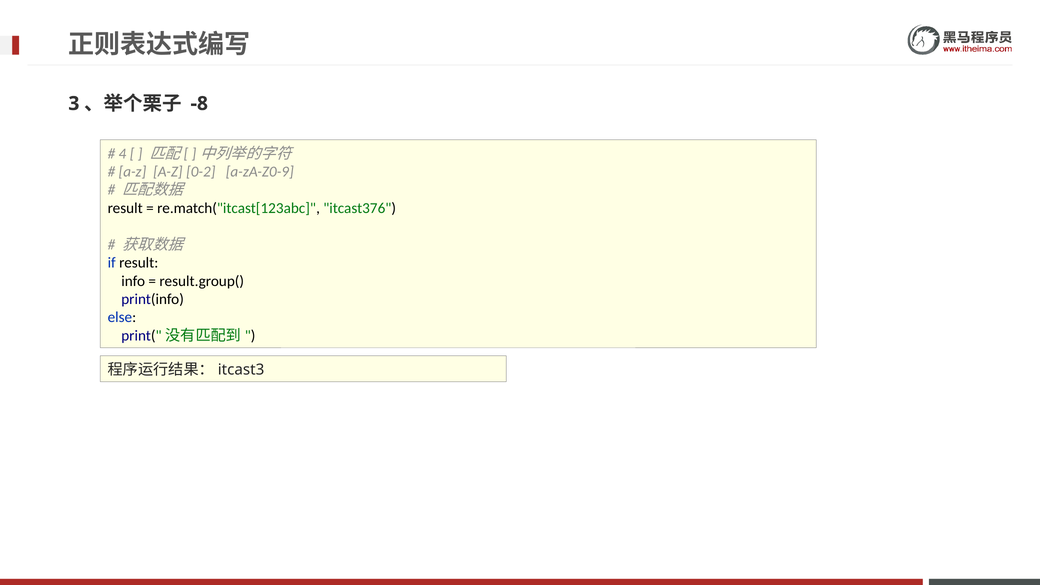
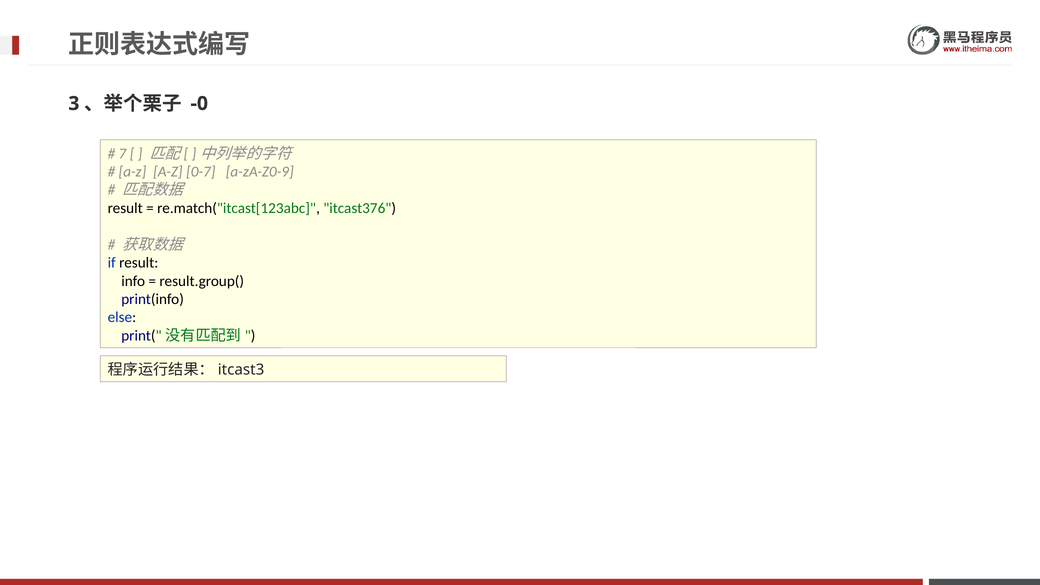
-8: -8 -> -0
4: 4 -> 7
0-2: 0-2 -> 0-7
